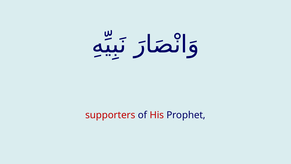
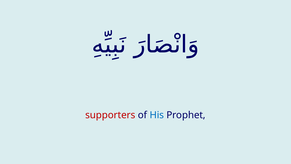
His colour: red -> blue
